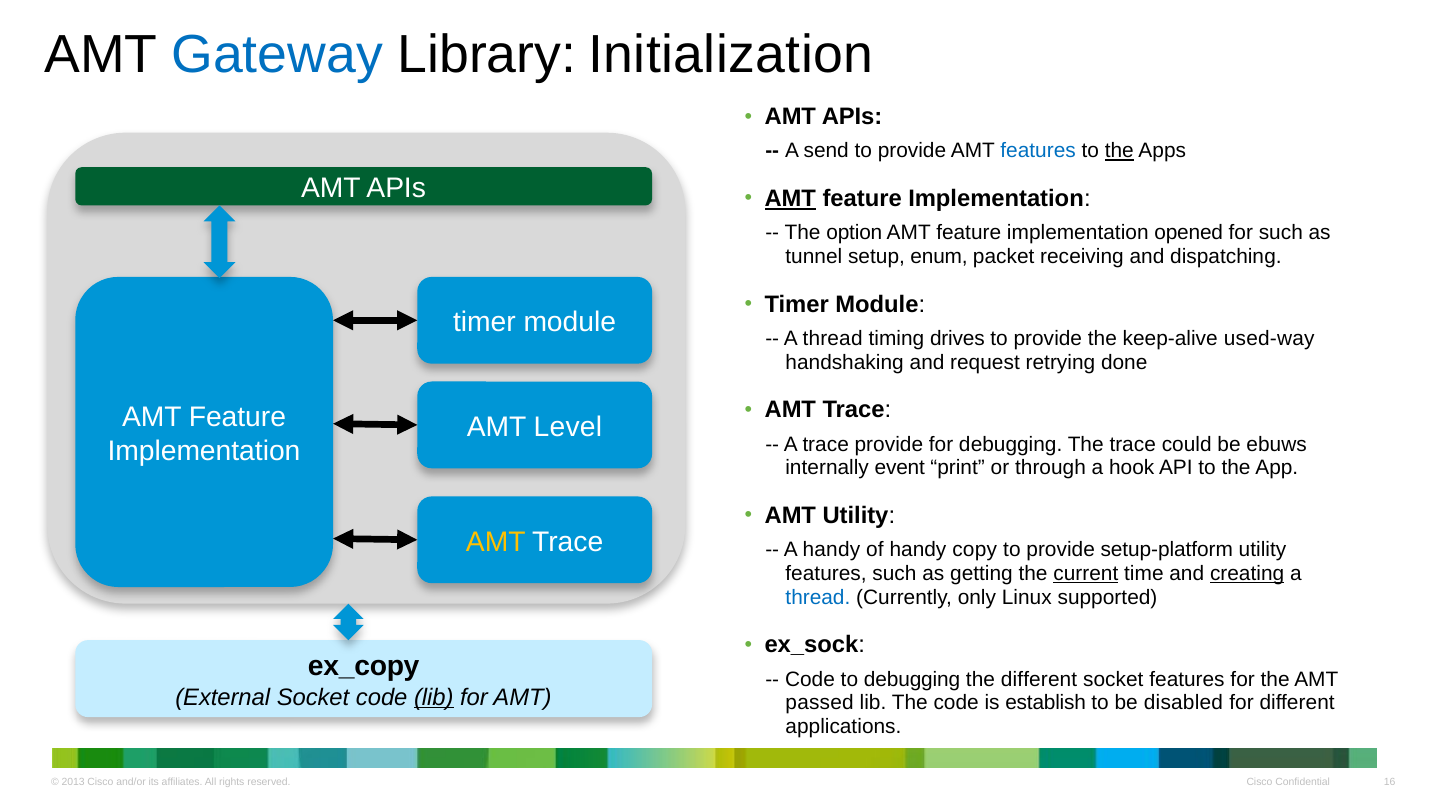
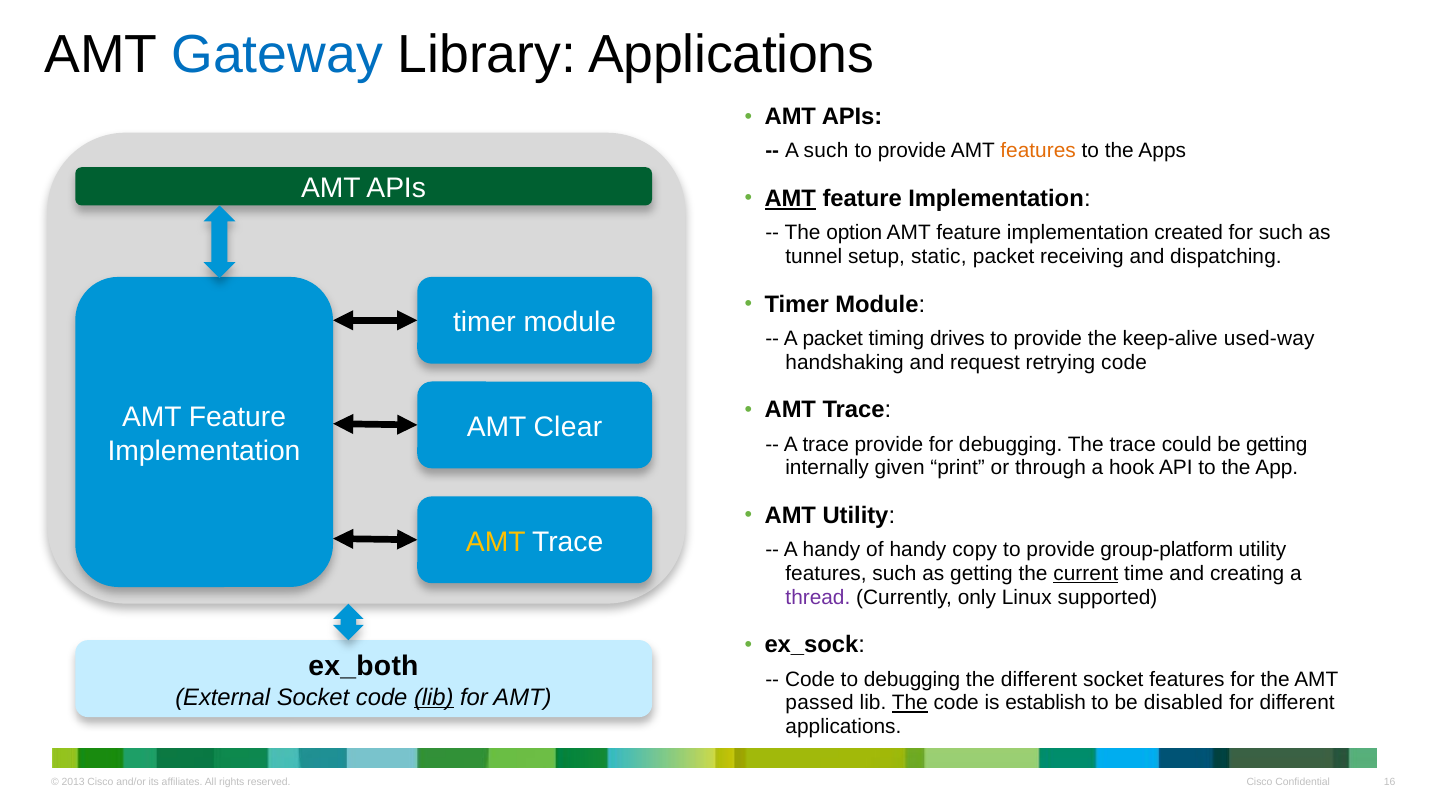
Library Initialization: Initialization -> Applications
A send: send -> such
features at (1038, 151) colour: blue -> orange
the at (1119, 151) underline: present -> none
opened: opened -> created
enum: enum -> static
thread at (833, 339): thread -> packet
retrying done: done -> code
Level: Level -> Clear
be ebuws: ebuws -> getting
event: event -> given
setup-platform: setup-platform -> group-platform
creating underline: present -> none
thread at (818, 597) colour: blue -> purple
ex_copy: ex_copy -> ex_both
The at (910, 703) underline: none -> present
